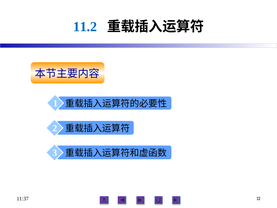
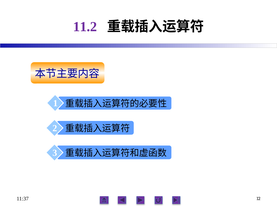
11.2 colour: blue -> purple
